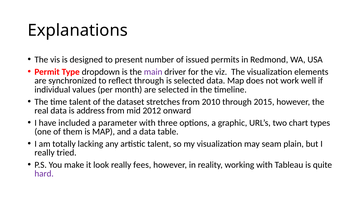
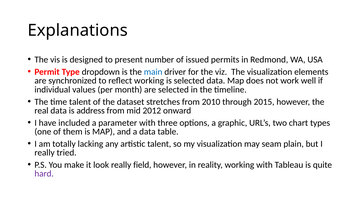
main colour: purple -> blue
reflect through: through -> working
fees: fees -> field
